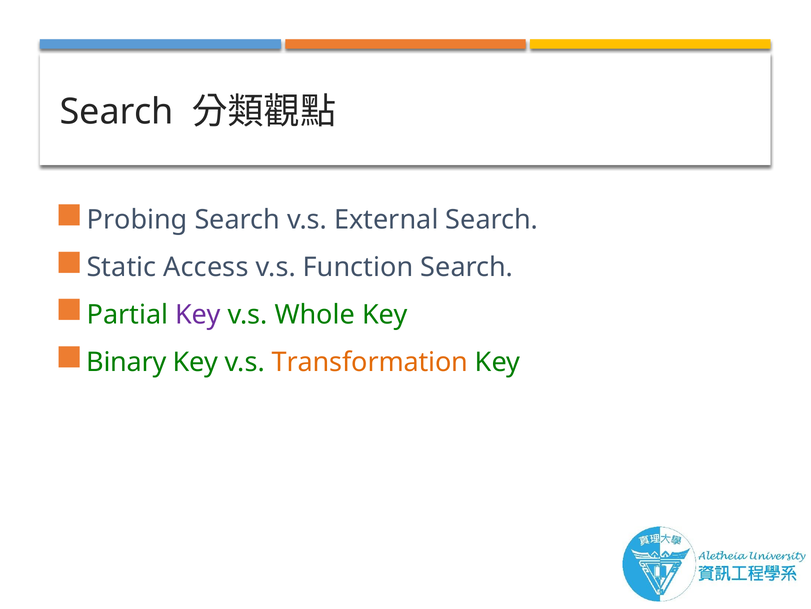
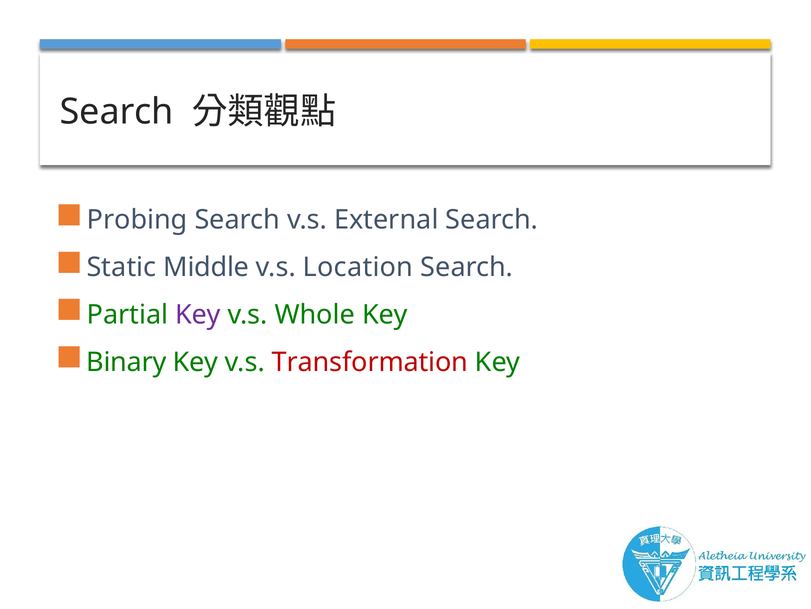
Access: Access -> Middle
Function: Function -> Location
Transformation colour: orange -> red
